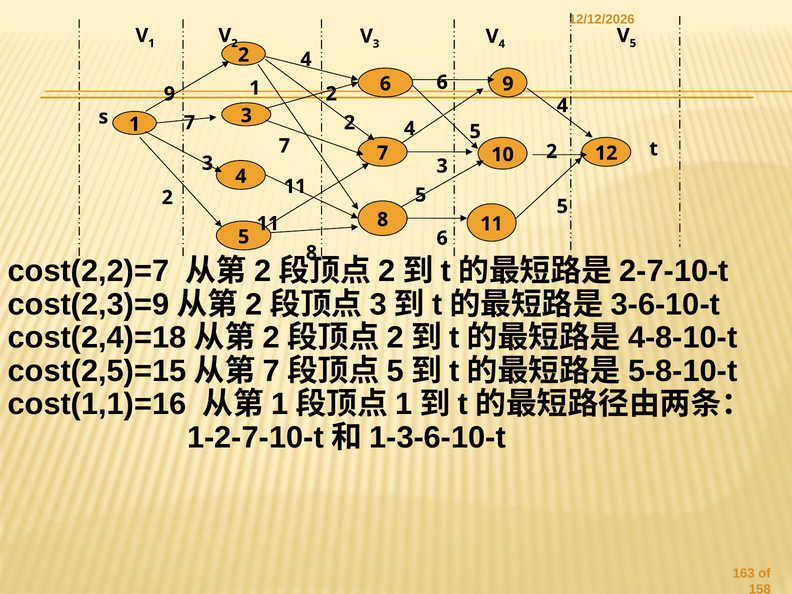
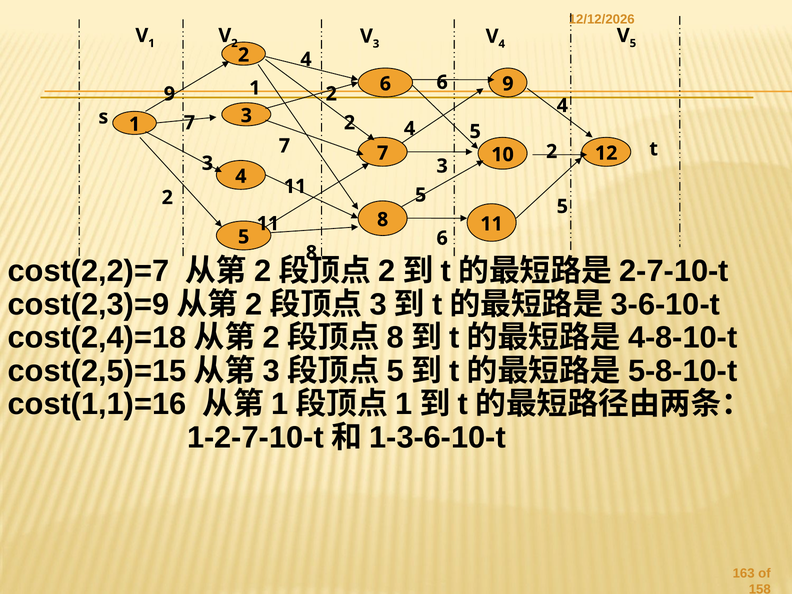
2 at (395, 338): 2 -> 8
7 at (271, 371): 7 -> 3
